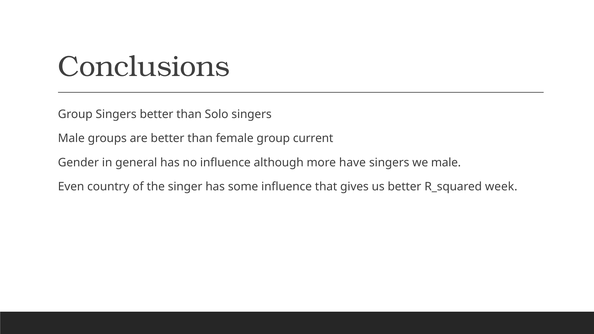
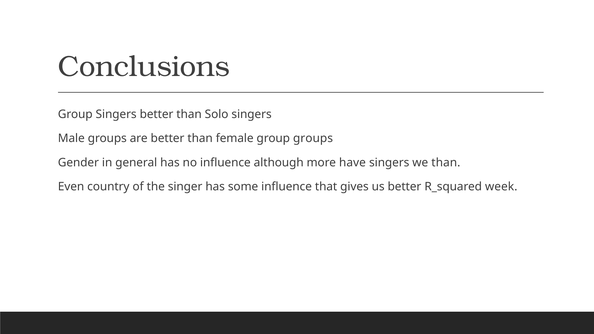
group current: current -> groups
we male: male -> than
